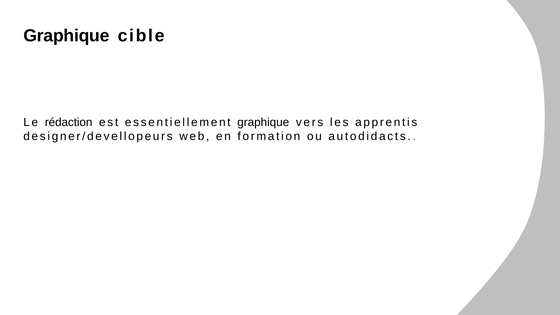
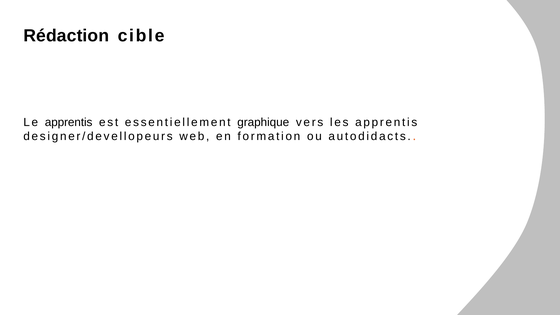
Graphique at (66, 36): Graphique -> Rédaction
Le rédaction: rédaction -> apprentis
